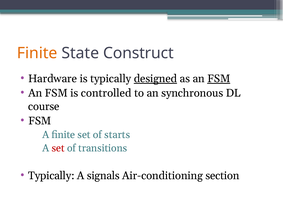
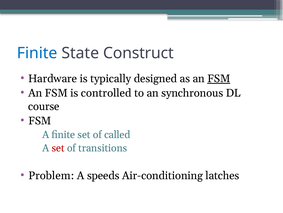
Finite at (37, 53) colour: orange -> blue
designed underline: present -> none
starts: starts -> called
Typically at (51, 175): Typically -> Problem
signals: signals -> speeds
section: section -> latches
